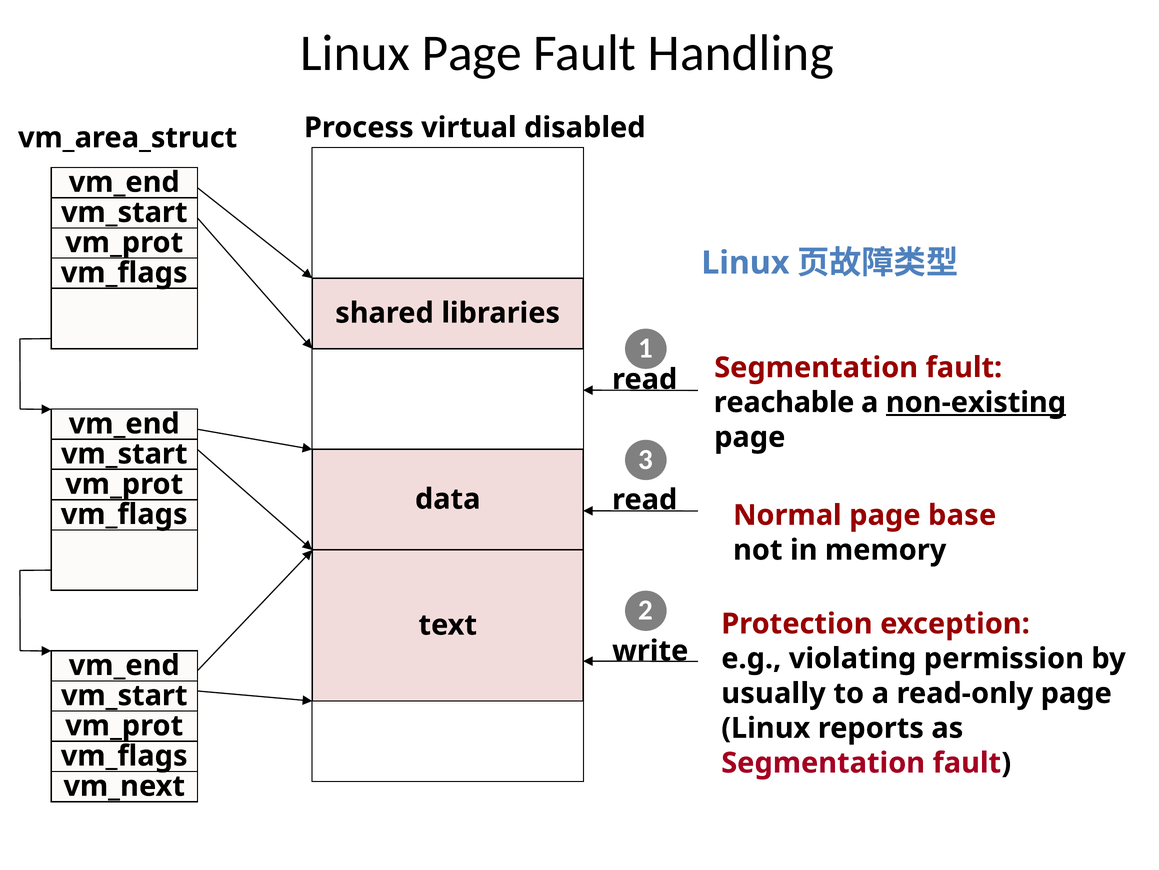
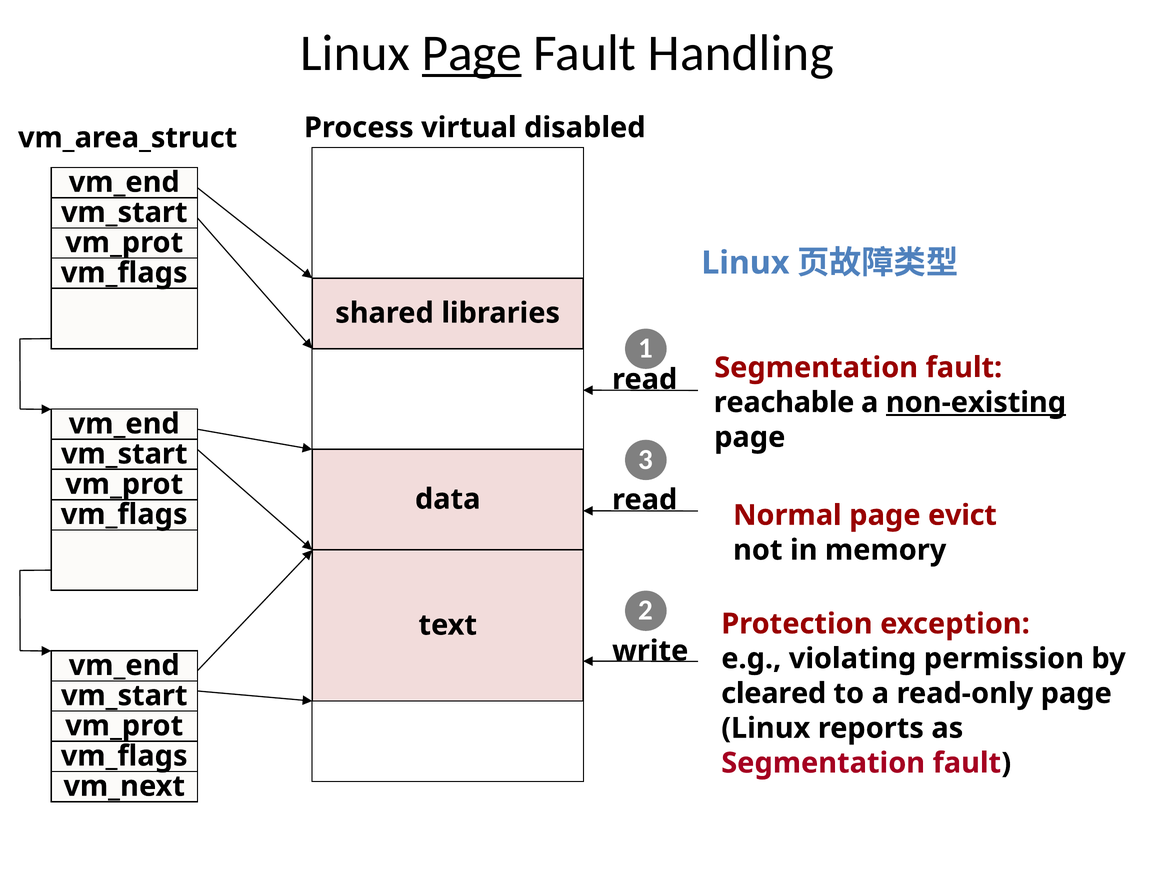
Page at (472, 53) underline: none -> present
base: base -> evict
usually: usually -> cleared
